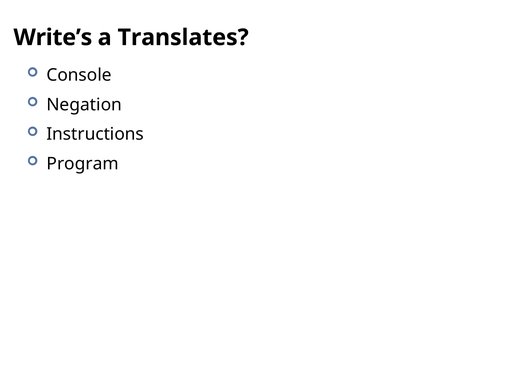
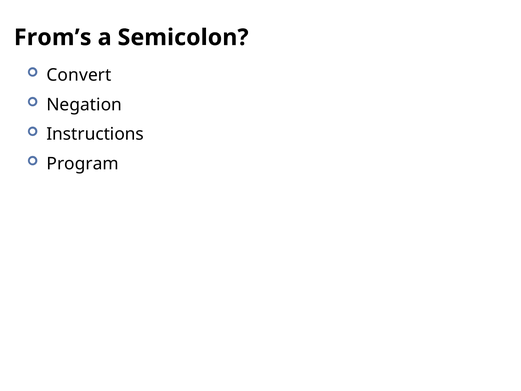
Write’s: Write’s -> From’s
Translates: Translates -> Semicolon
Console: Console -> Convert
